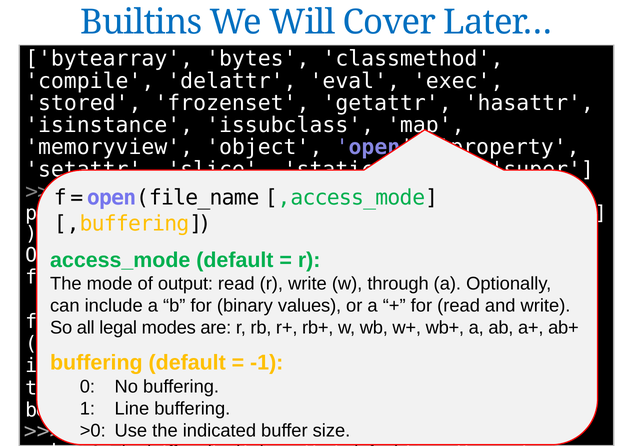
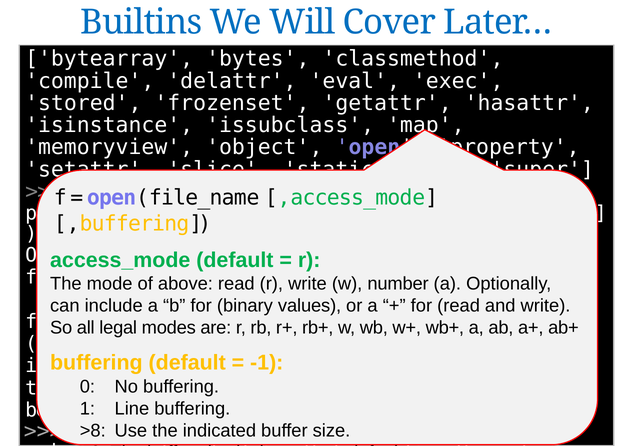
output: output -> above
through: through -> number
>0: >0 -> >8
